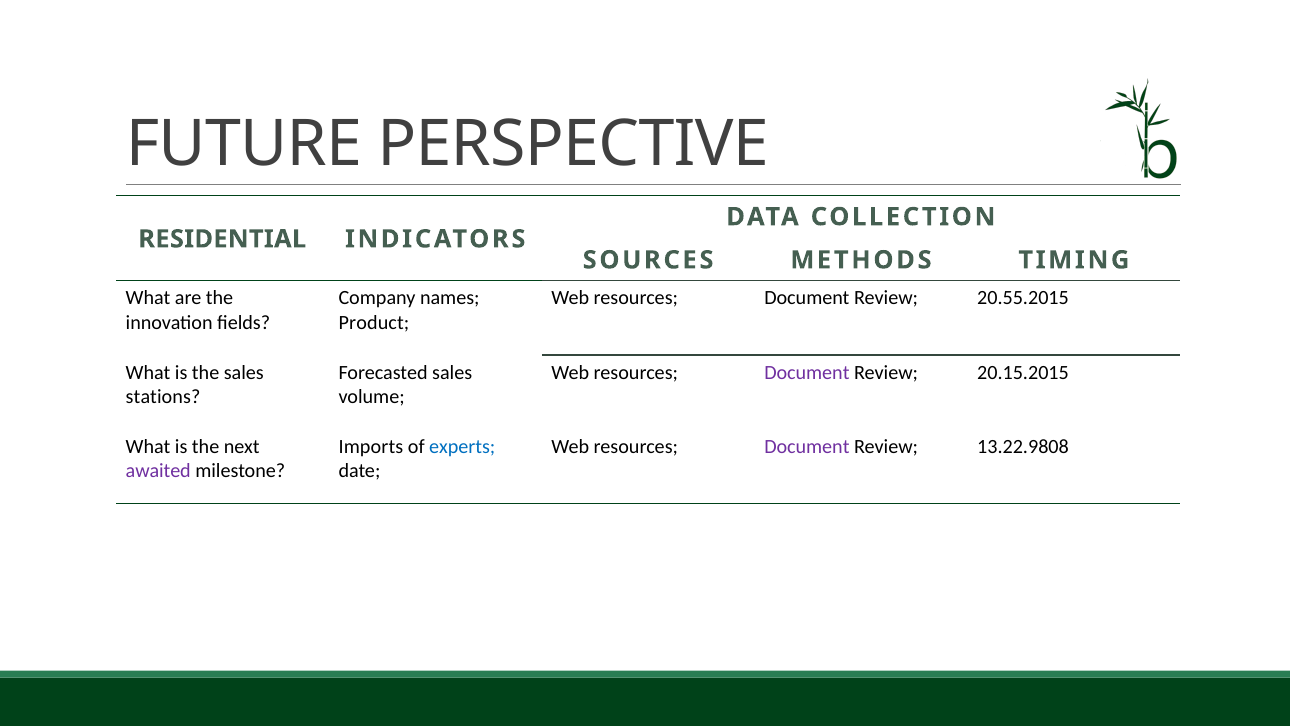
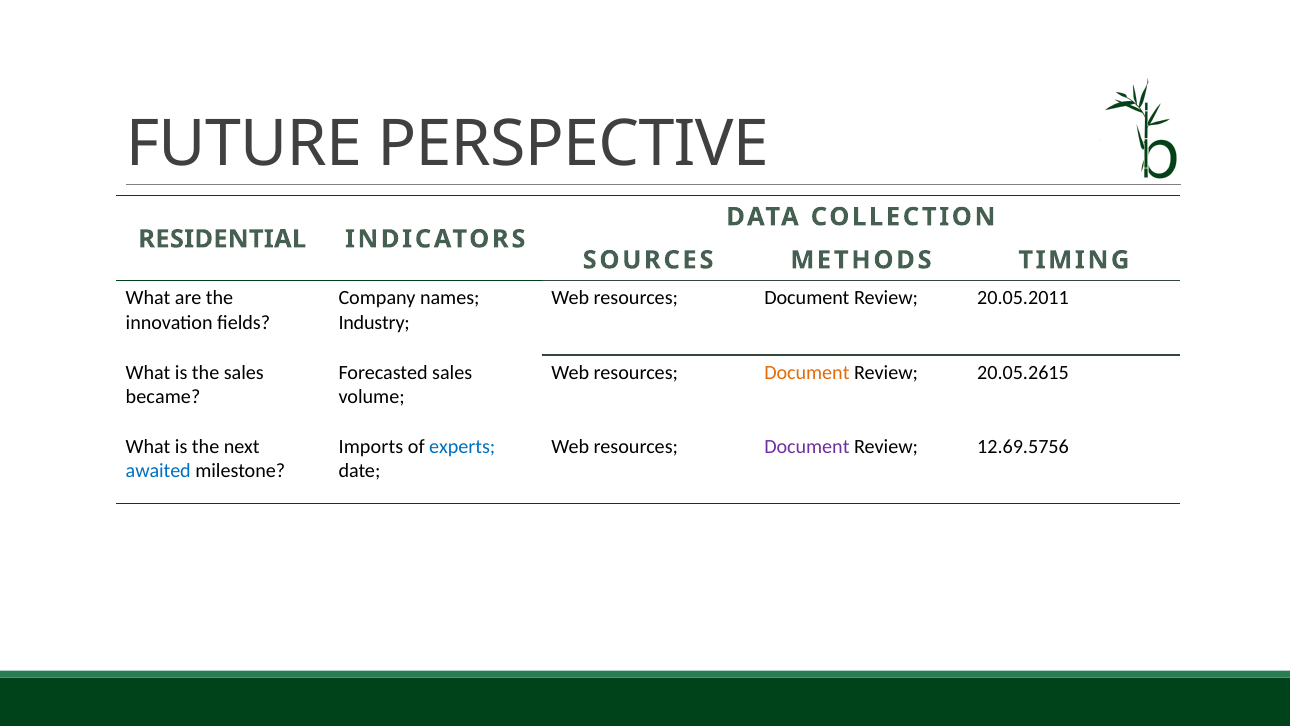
20.55.2015: 20.55.2015 -> 20.05.2011
Product: Product -> Industry
Document at (807, 372) colour: purple -> orange
20.15.2015: 20.15.2015 -> 20.05.2615
stations: stations -> became
13.22.9808: 13.22.9808 -> 12.69.5756
awaited colour: purple -> blue
